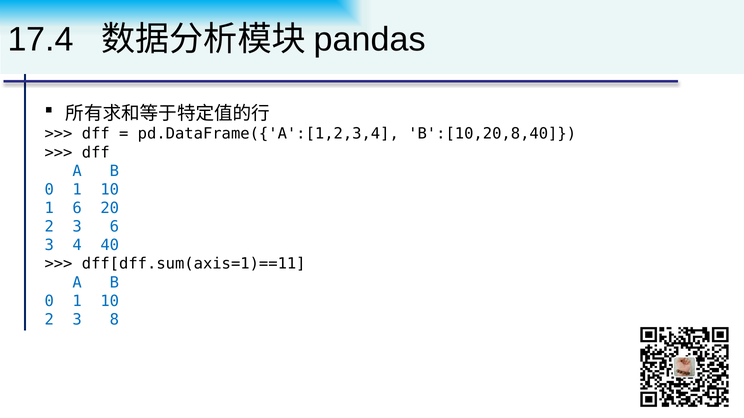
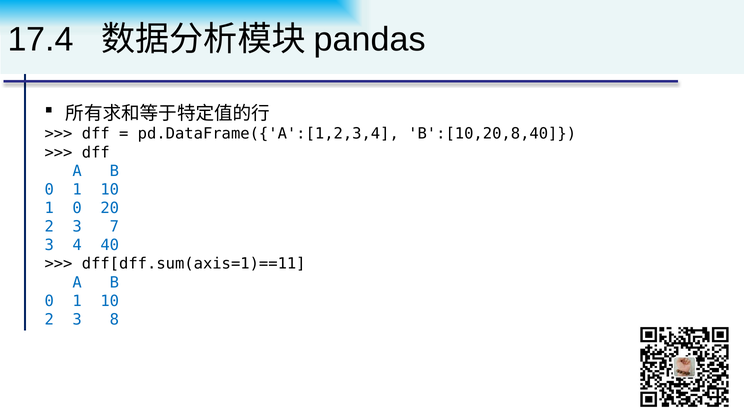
1 6: 6 -> 0
3 6: 6 -> 7
